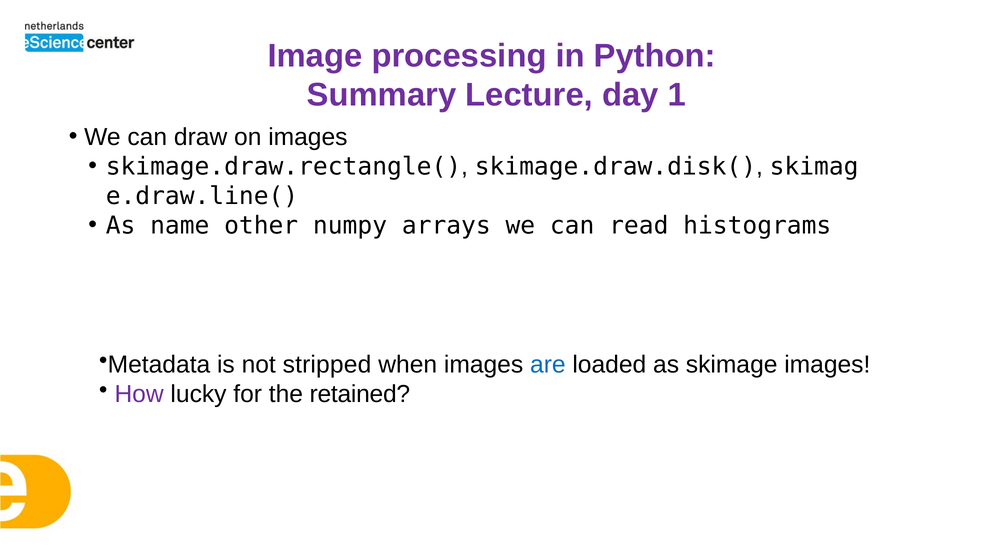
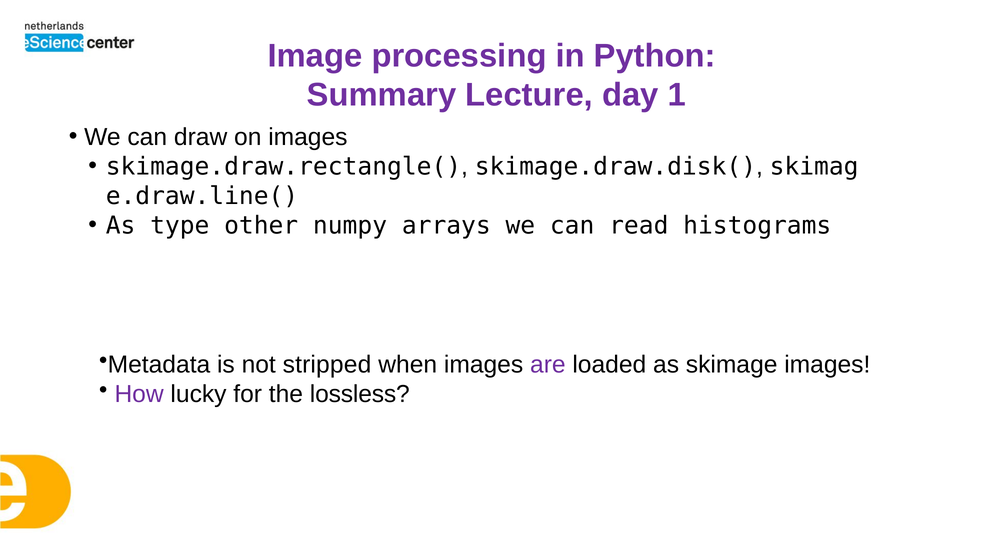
name: name -> type
are colour: blue -> purple
retained: retained -> lossless
